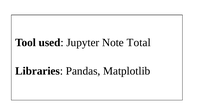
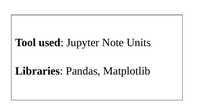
Total: Total -> Units
